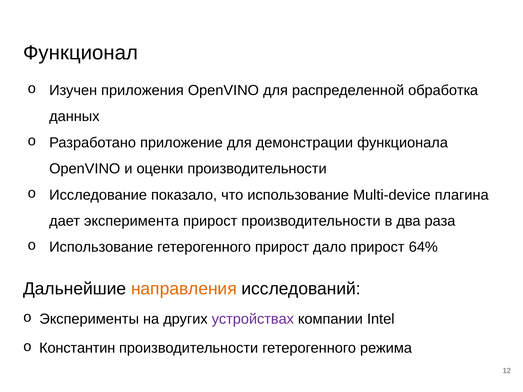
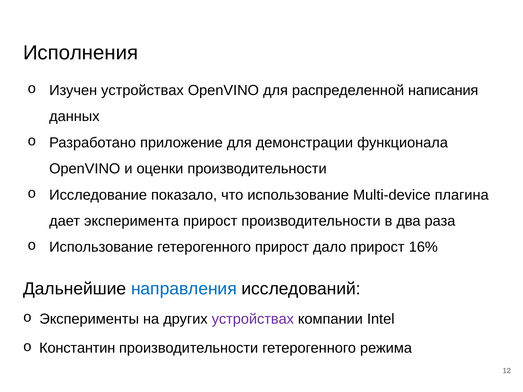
Функционал: Функционал -> Исполнения
Изучен приложения: приложения -> устройствах
обработка: обработка -> написания
64%: 64% -> 16%
направления colour: orange -> blue
